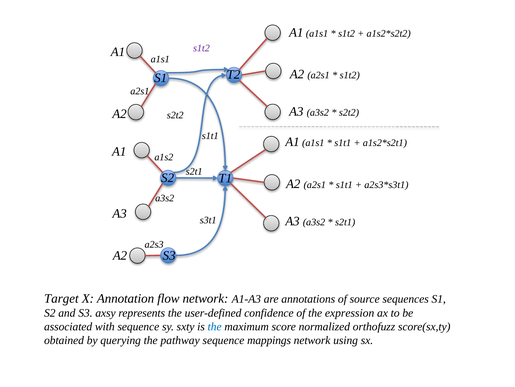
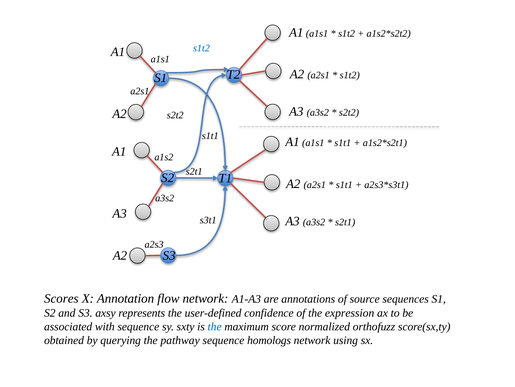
s1t2 at (201, 48) colour: purple -> blue
Target: Target -> Scores
mappings: mappings -> homologs
